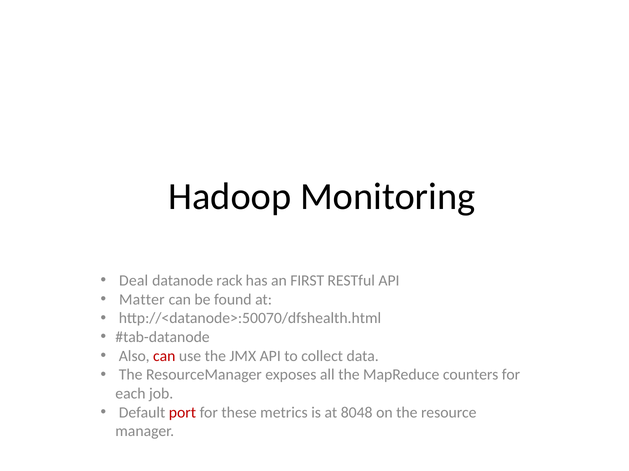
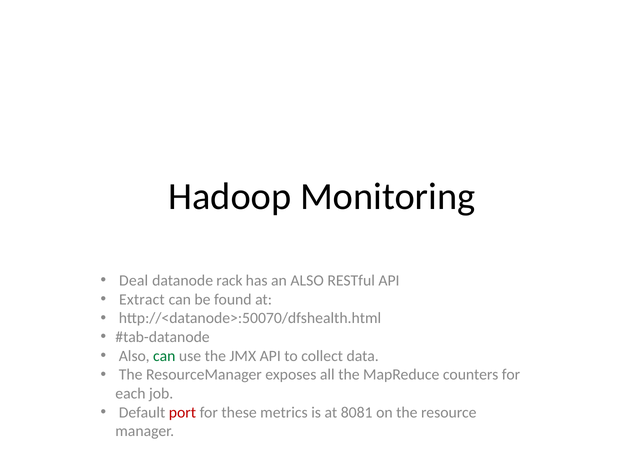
an FIRST: FIRST -> ALSO
Matter: Matter -> Extract
can at (164, 356) colour: red -> green
8048: 8048 -> 8081
